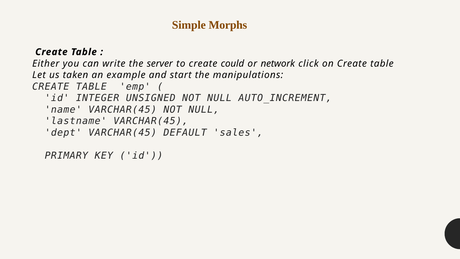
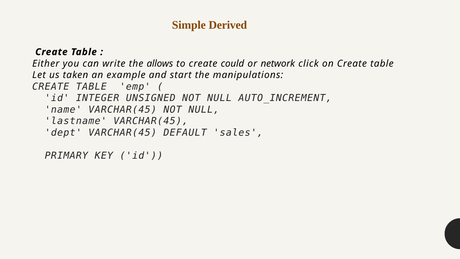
Morphs: Morphs -> Derived
server: server -> allows
